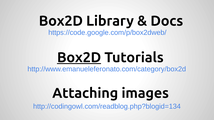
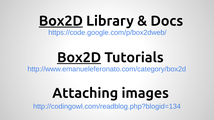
Box2D at (61, 21) underline: none -> present
